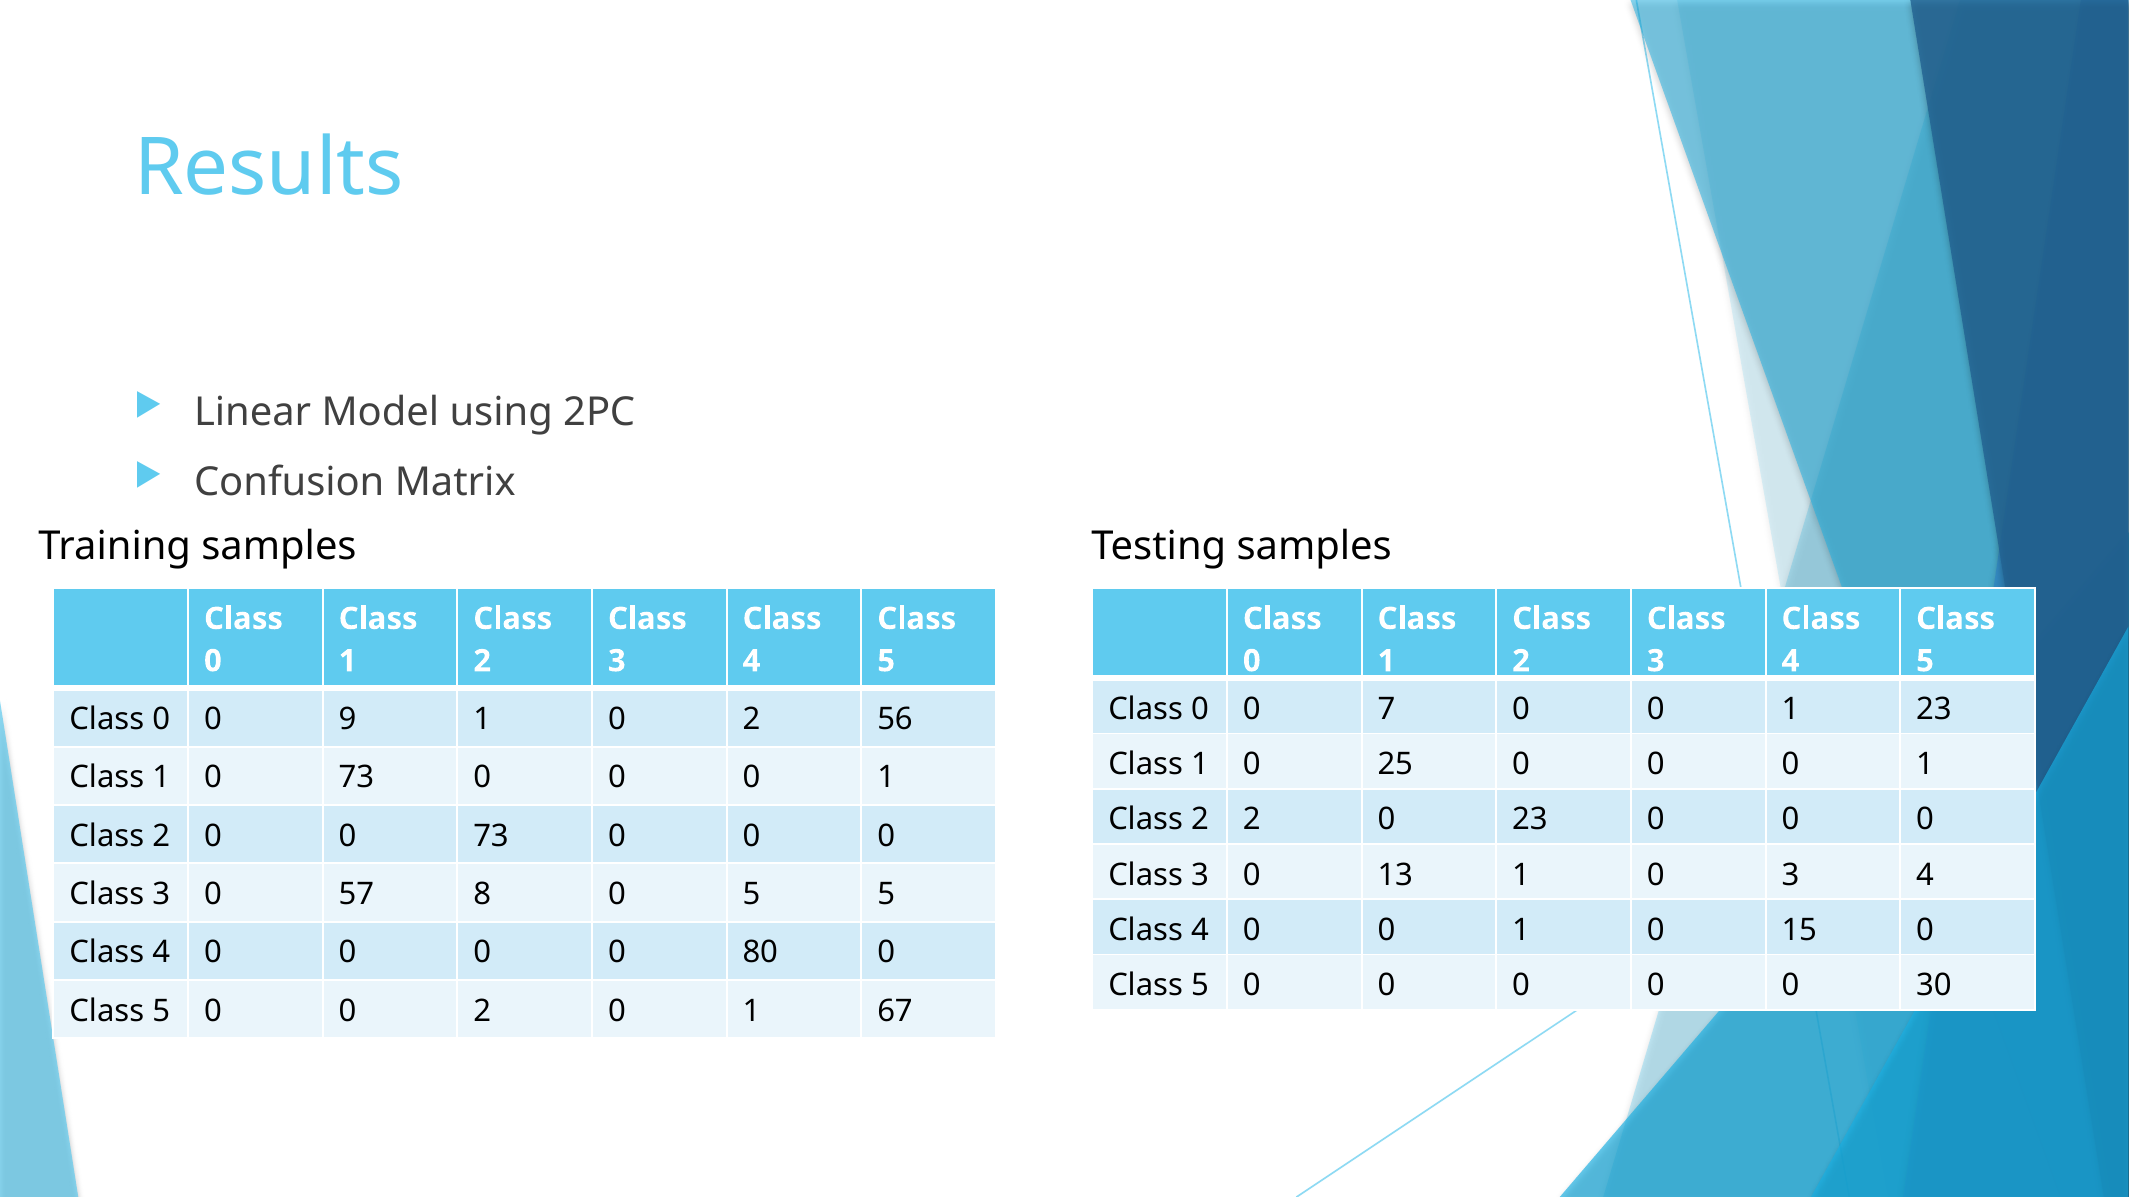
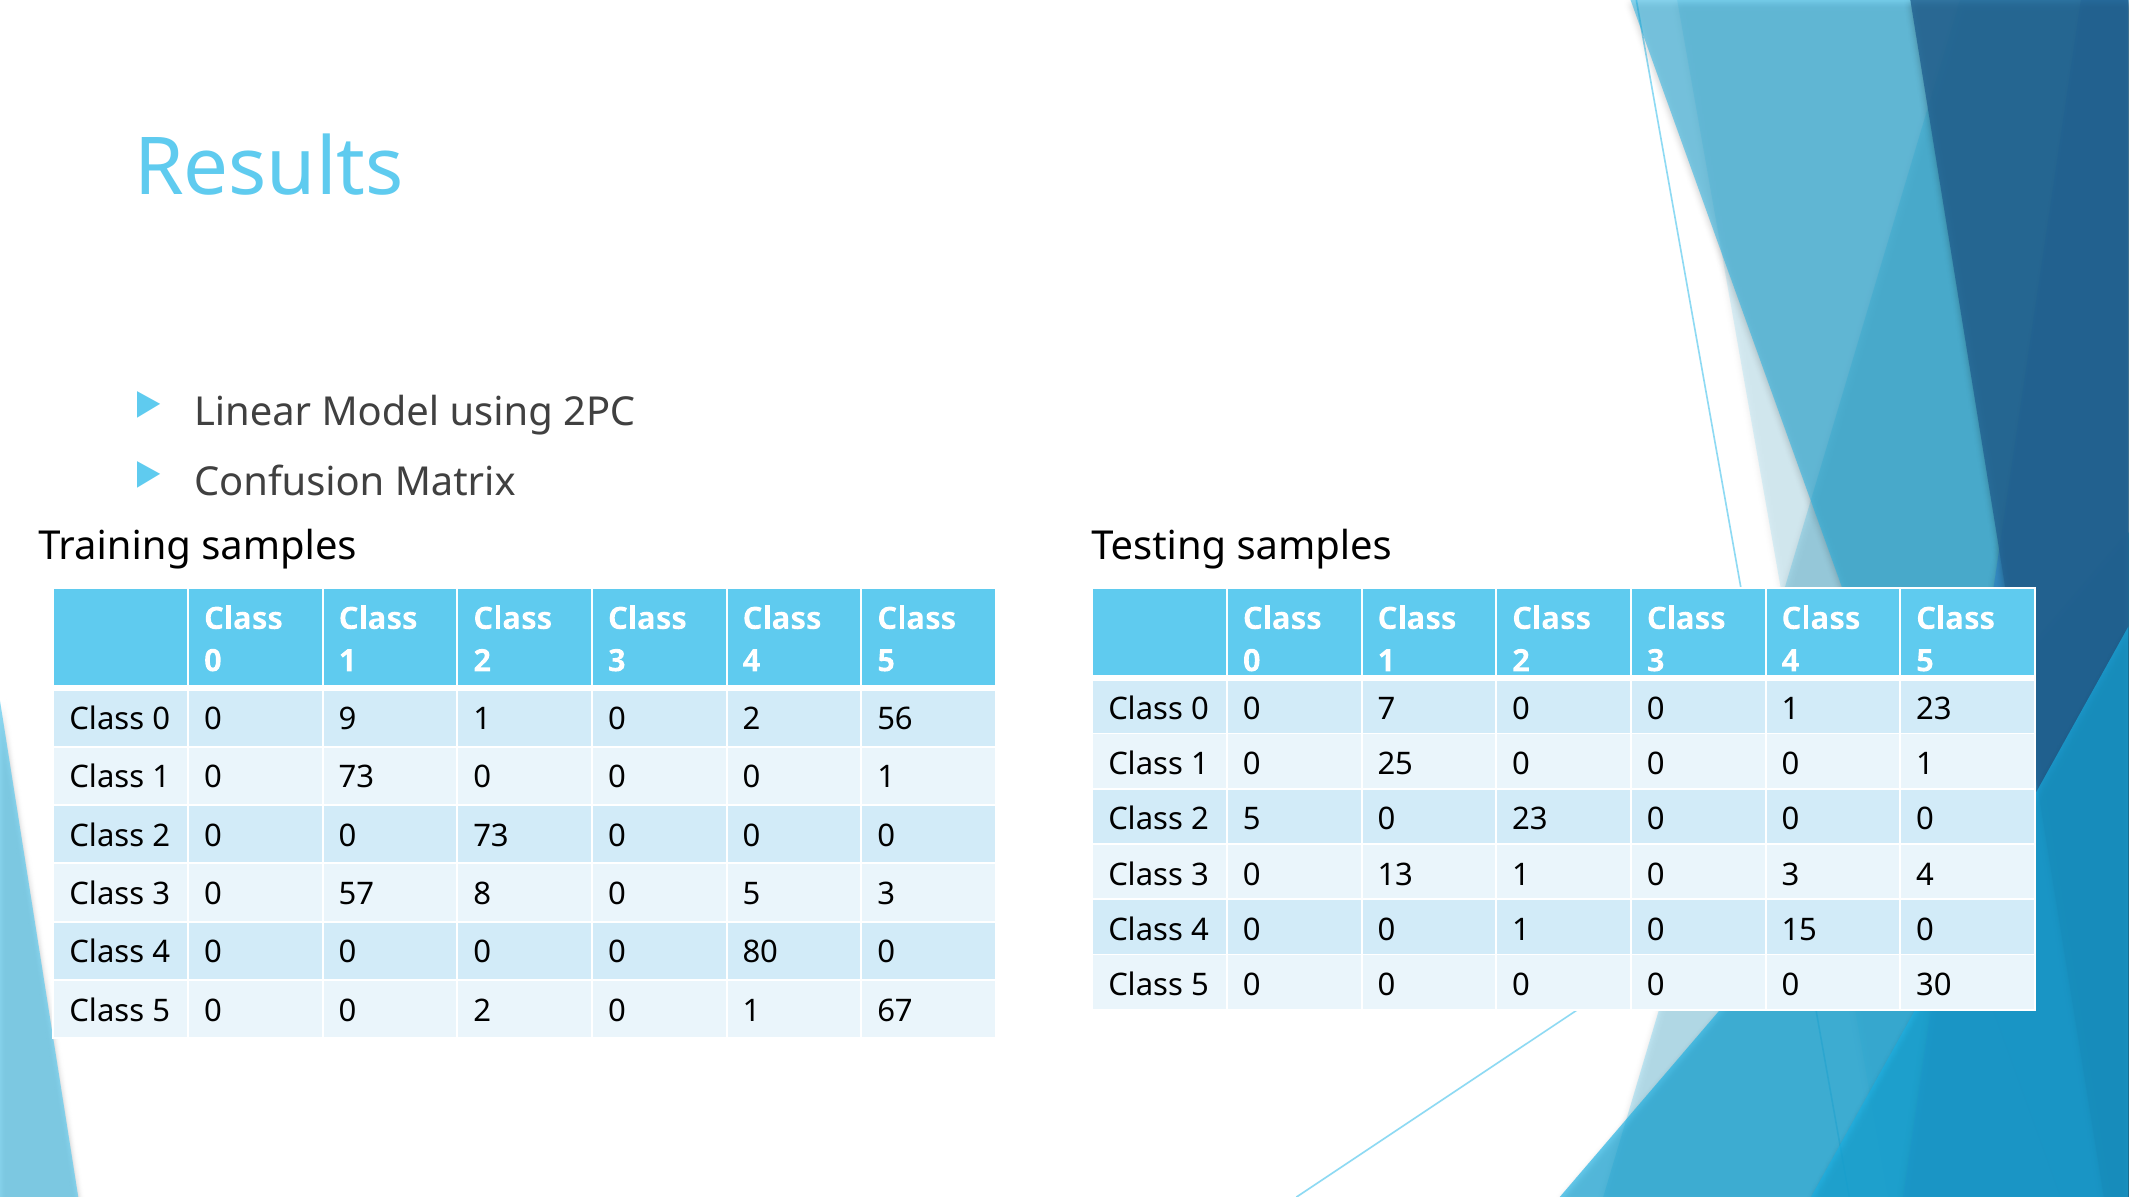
2 2: 2 -> 5
5 5: 5 -> 3
